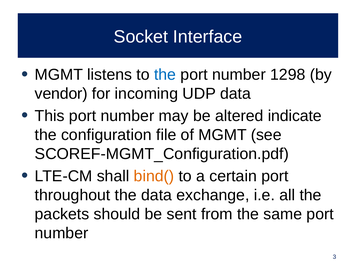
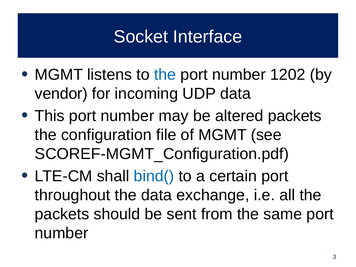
1298: 1298 -> 1202
altered indicate: indicate -> packets
bind( colour: orange -> blue
